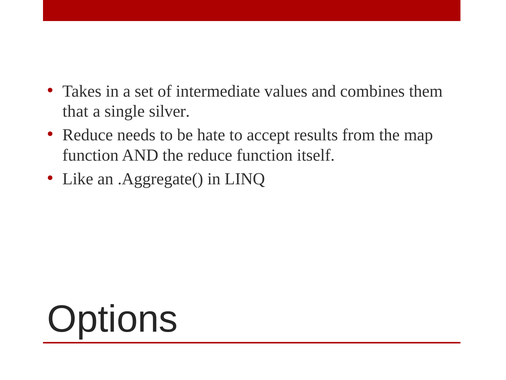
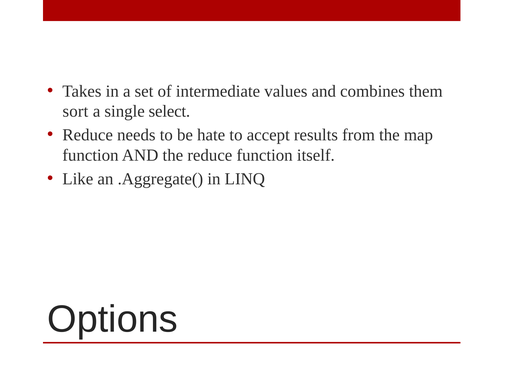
that: that -> sort
silver: silver -> select
